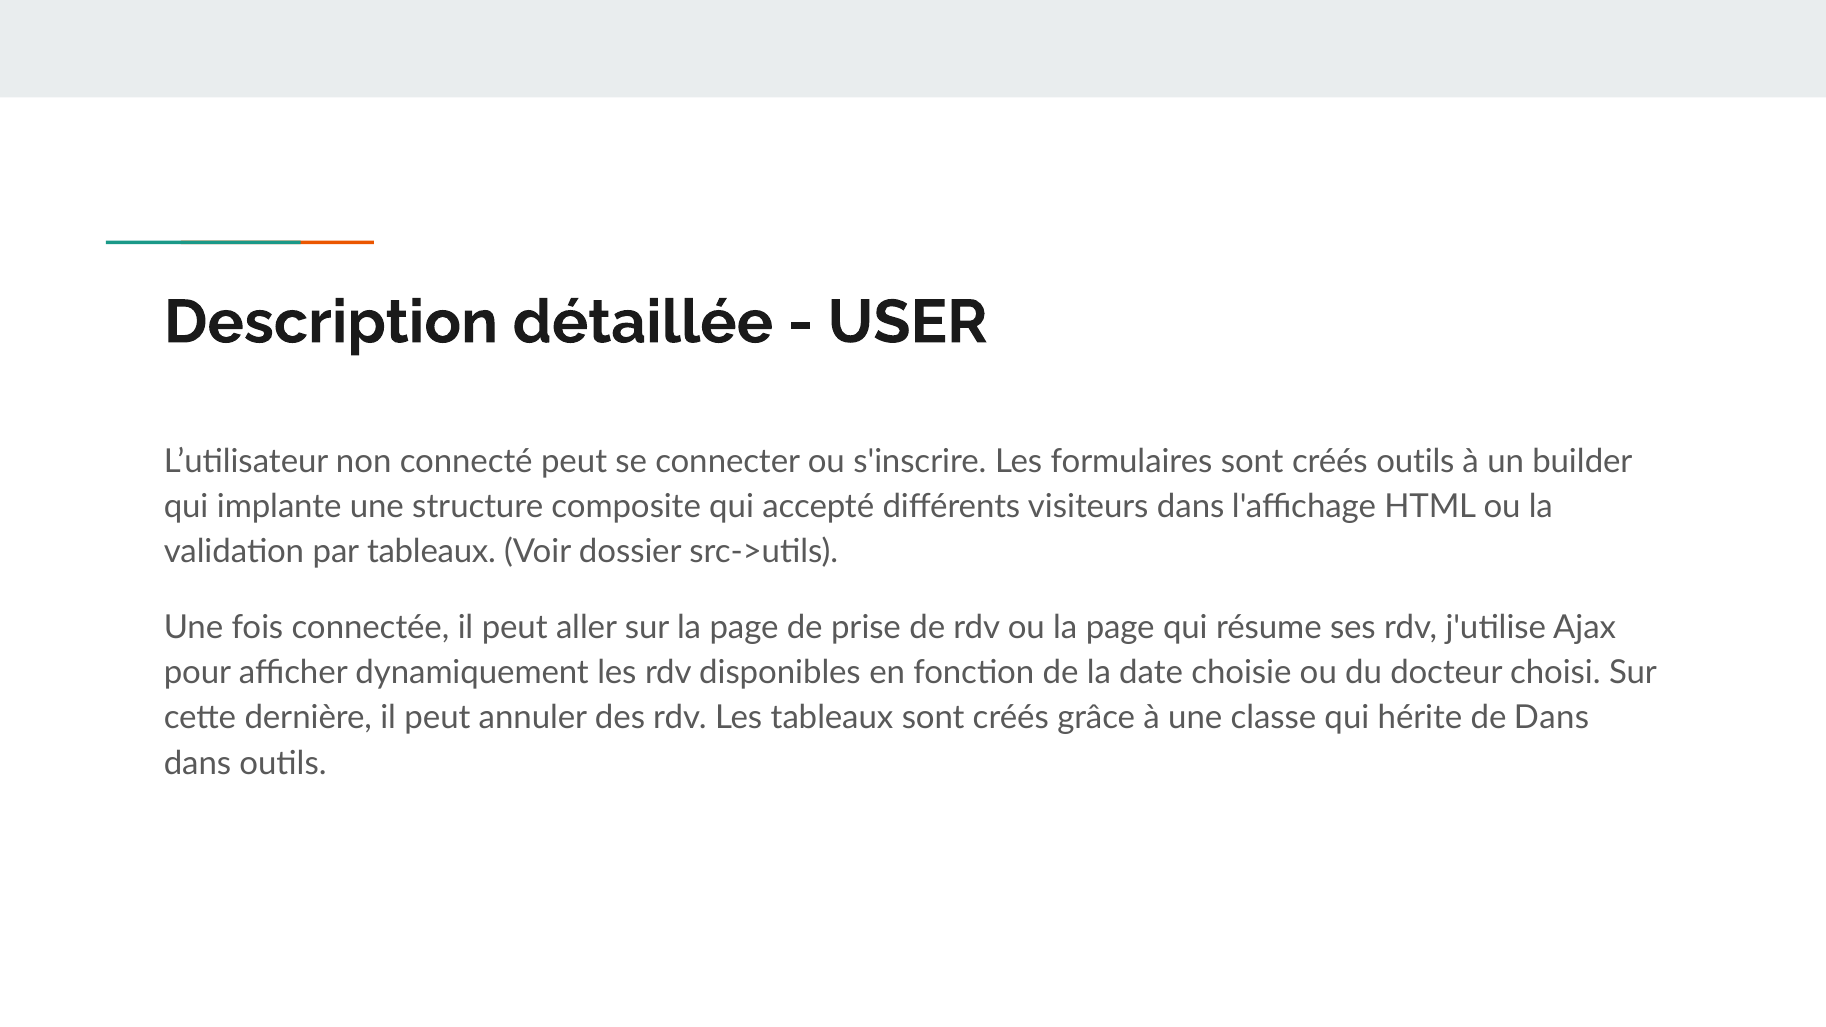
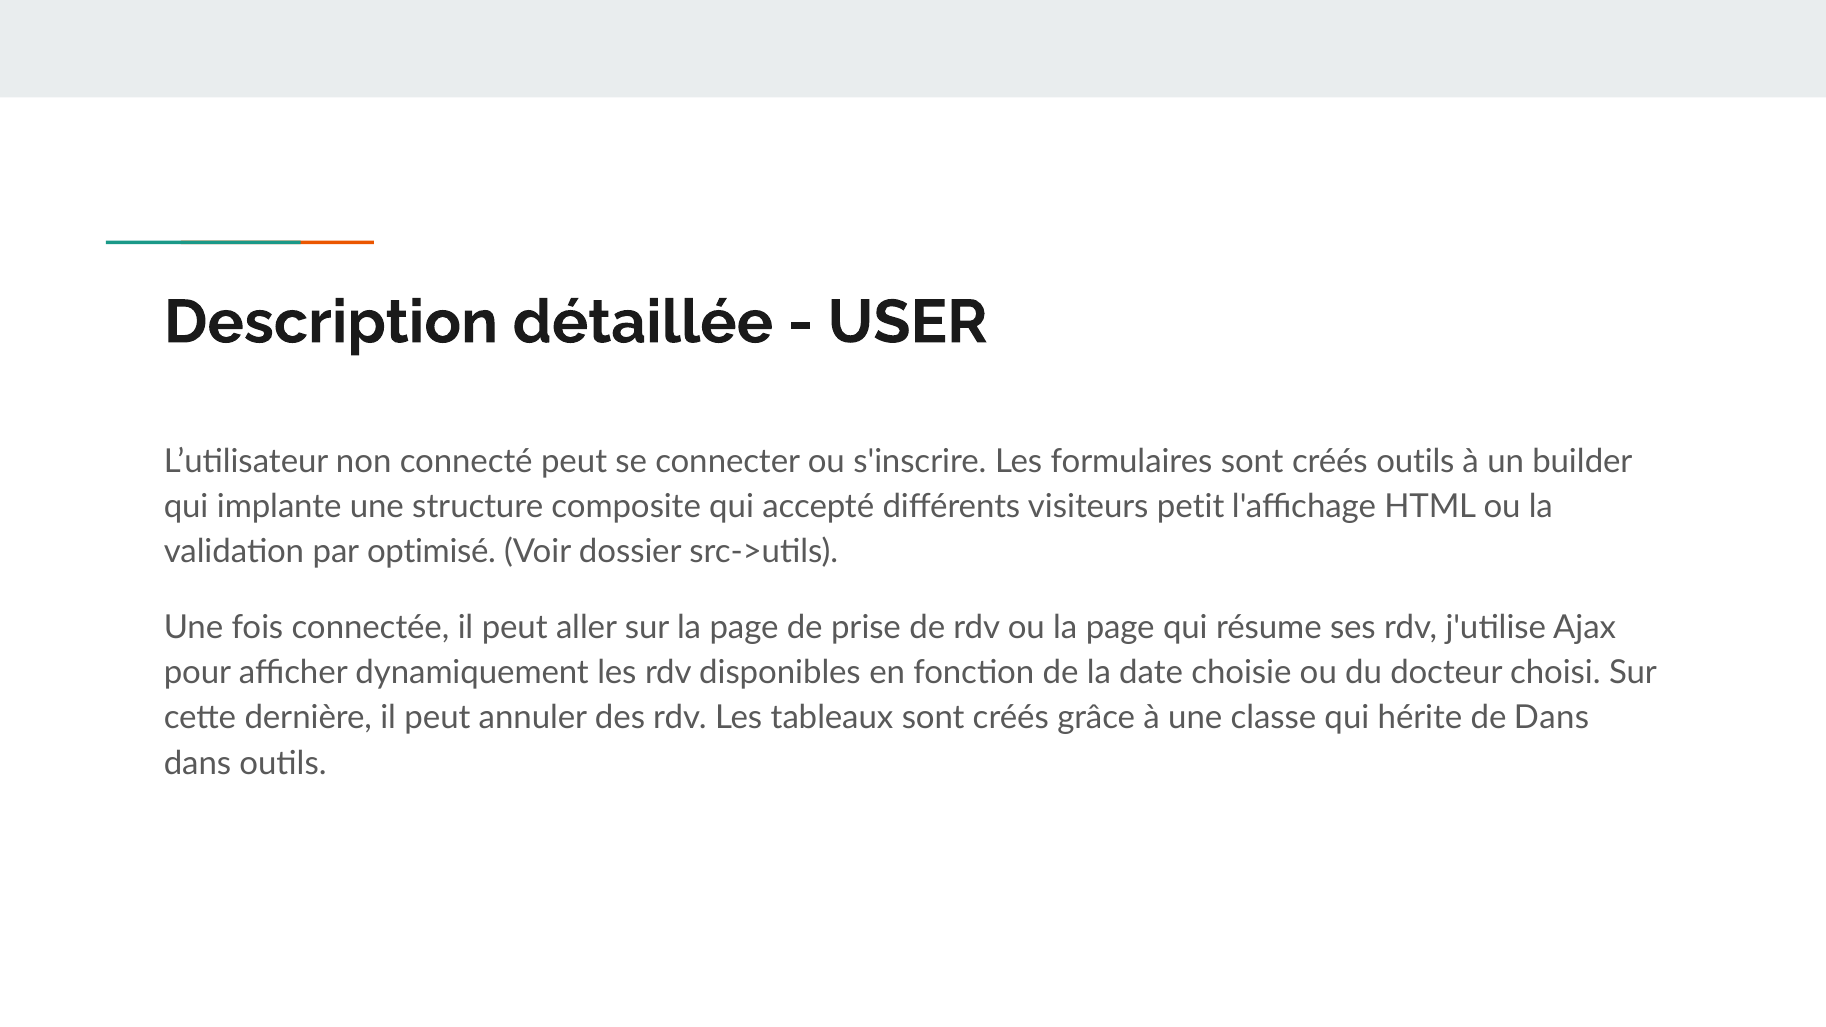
visiteurs dans: dans -> petit
par tableaux: tableaux -> optimisé
